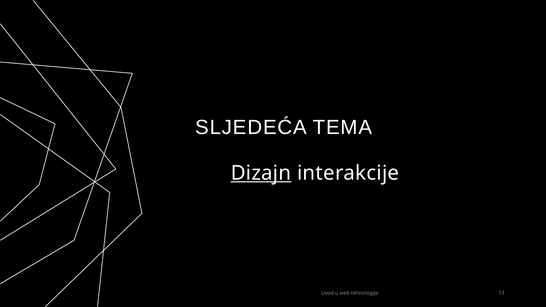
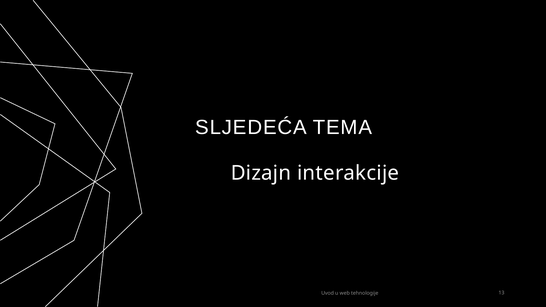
Dizajn underline: present -> none
